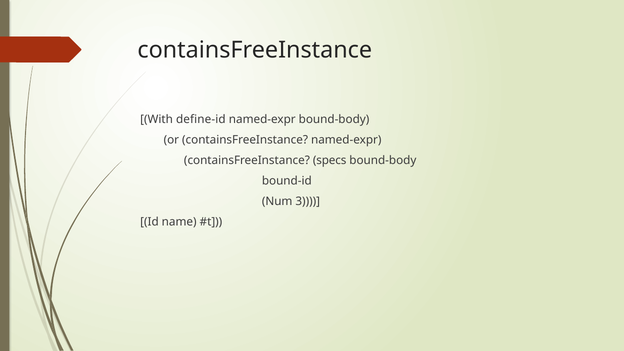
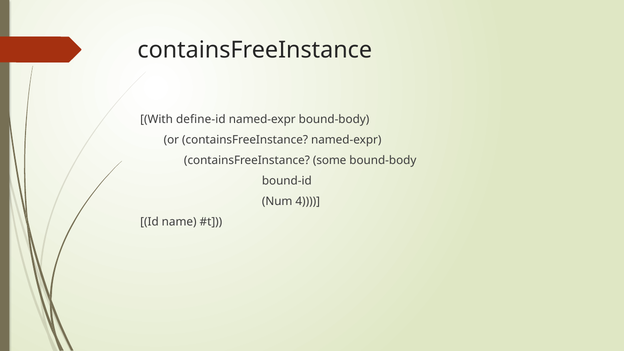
specs: specs -> some
3: 3 -> 4
